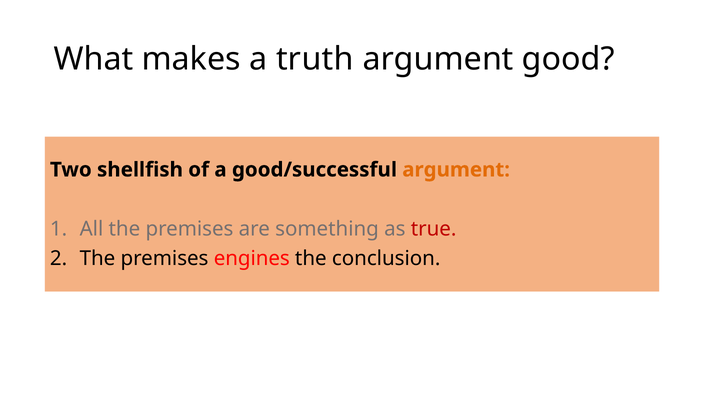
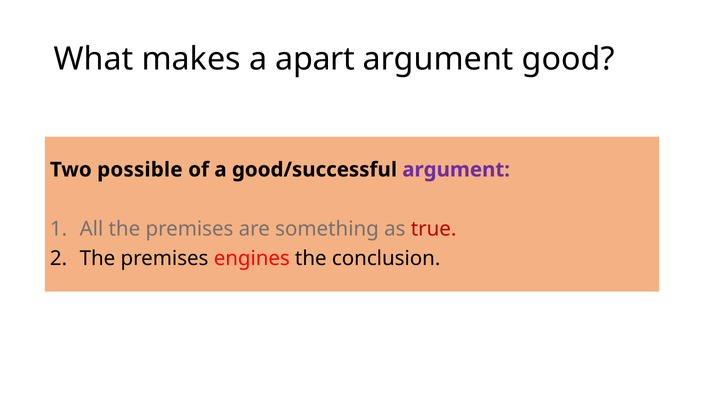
truth: truth -> apart
shellfish: shellfish -> possible
argument at (456, 170) colour: orange -> purple
